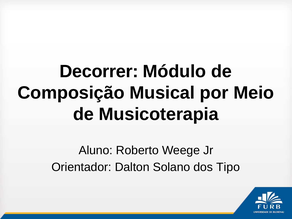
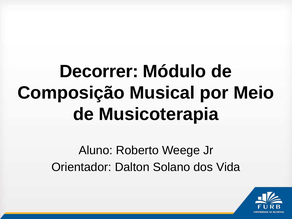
Tipo: Tipo -> Vida
